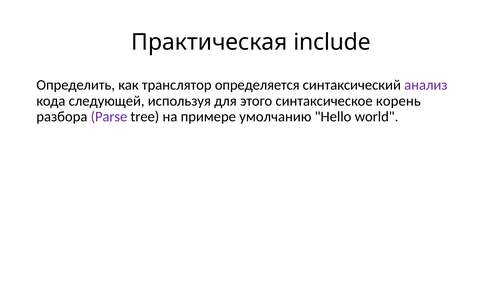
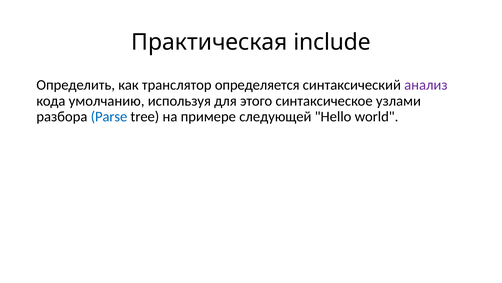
следующей: следующей -> умолчанию
корень: корень -> узлами
Parse colour: purple -> blue
умолчанию: умолчанию -> следующей
